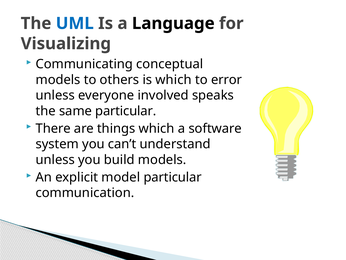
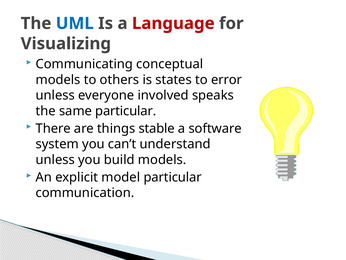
Language colour: black -> red
is which: which -> states
things which: which -> stable
